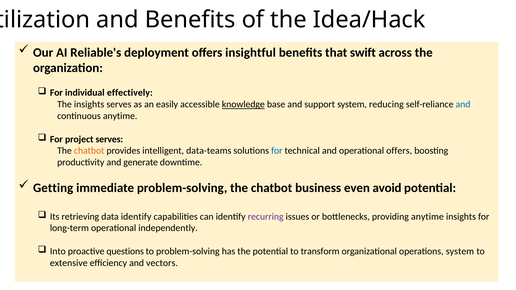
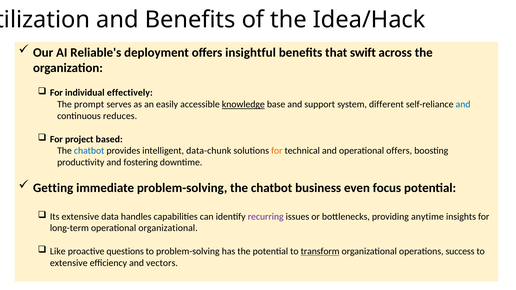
The insights: insights -> prompt
reducing: reducing -> different
continuous anytime: anytime -> reduces
project serves: serves -> based
chatbot at (89, 151) colour: orange -> blue
data-teams: data-teams -> data-chunk
for at (277, 151) colour: blue -> orange
generate: generate -> fostering
avoid: avoid -> focus
Its retrieving: retrieving -> extensive
data identify: identify -> handles
operational independently: independently -> organizational
Into: Into -> Like
transform underline: none -> present
operations system: system -> success
